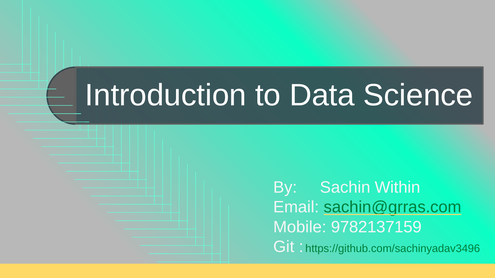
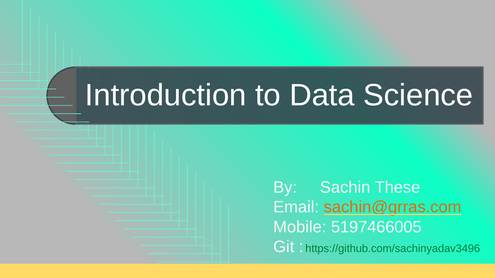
Within: Within -> These
sachin@grras.com colour: green -> orange
9782137159: 9782137159 -> 5197466005
